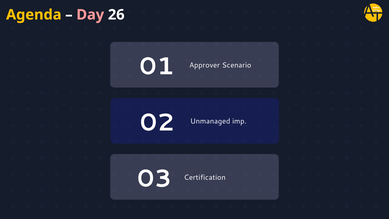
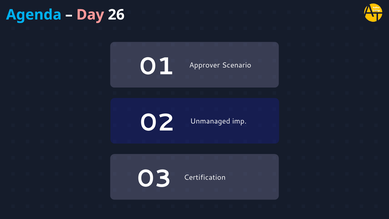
Agenda colour: yellow -> light blue
